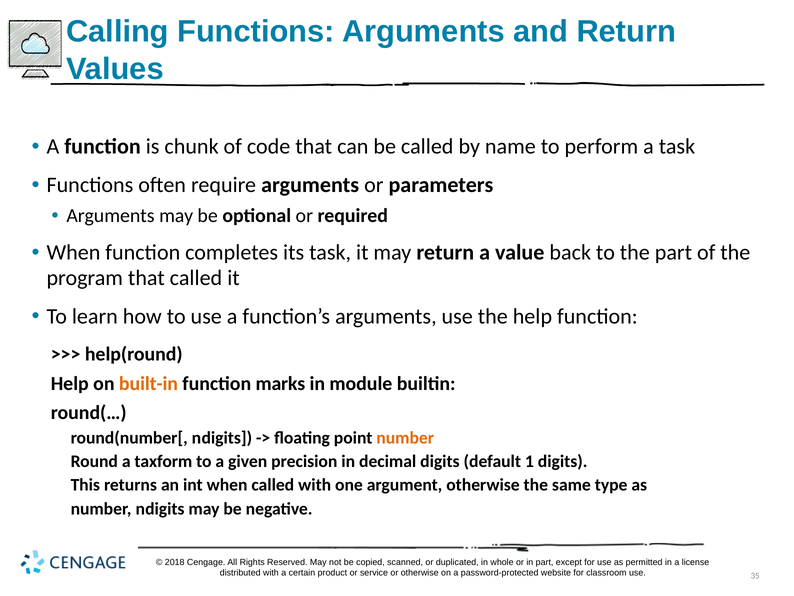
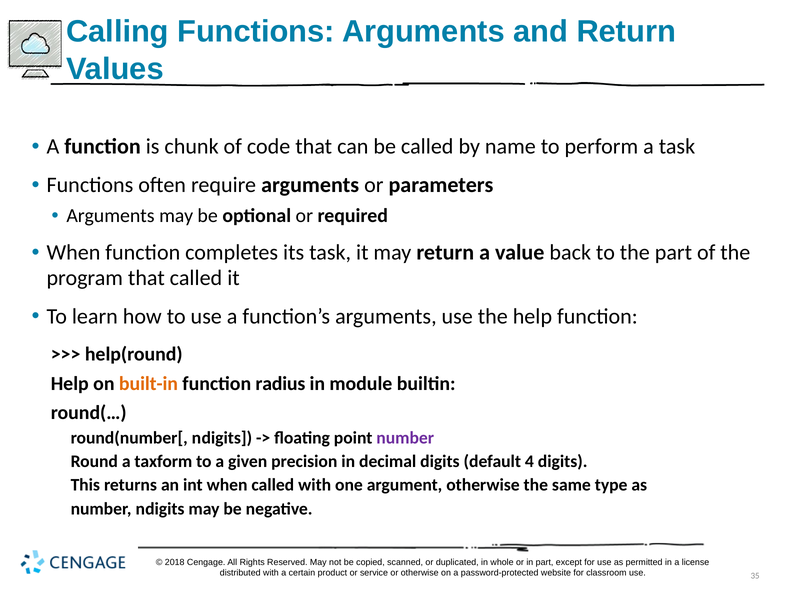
marks: marks -> radius
number at (405, 437) colour: orange -> purple
1: 1 -> 4
